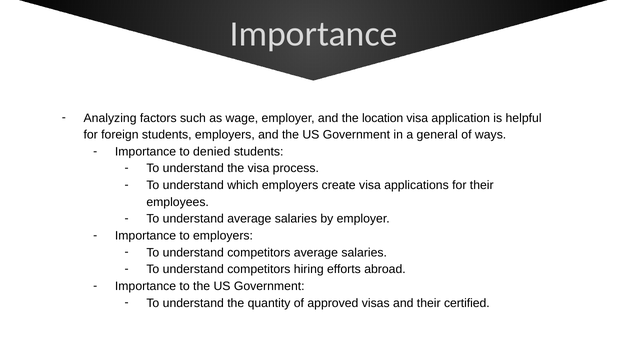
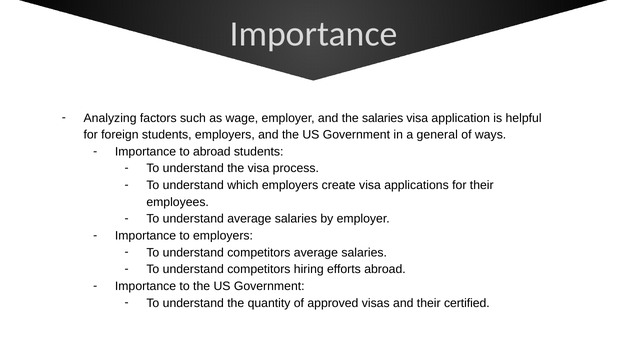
the location: location -> salaries
to denied: denied -> abroad
